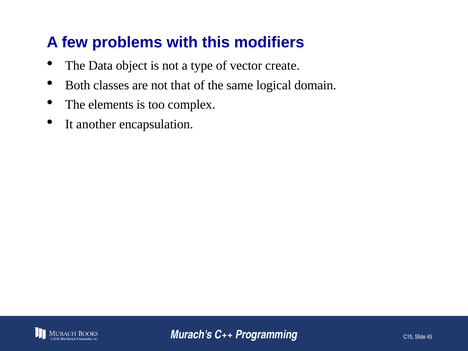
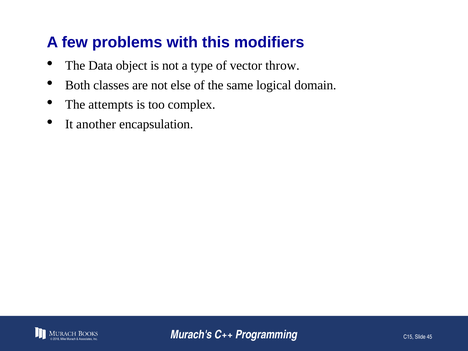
create: create -> throw
that: that -> else
elements: elements -> attempts
